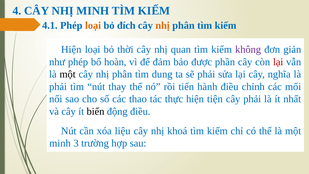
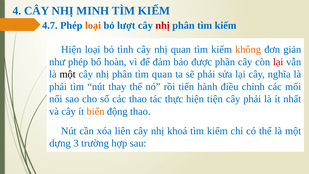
4.1: 4.1 -> 4.7
đích: đích -> lượt
nhị at (163, 25) colour: orange -> red
thời: thời -> tình
không colour: purple -> orange
tìm dung: dung -> quan
biến colour: black -> orange
động điều: điều -> thao
liệu: liệu -> liên
minh at (60, 143): minh -> dựng
